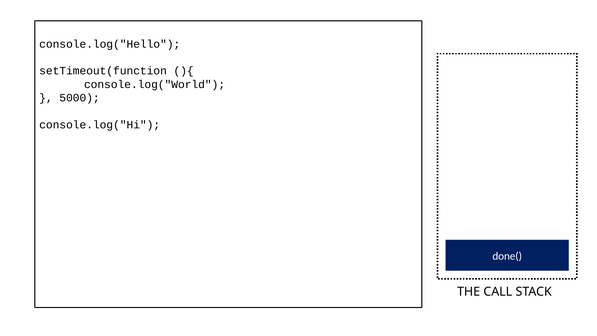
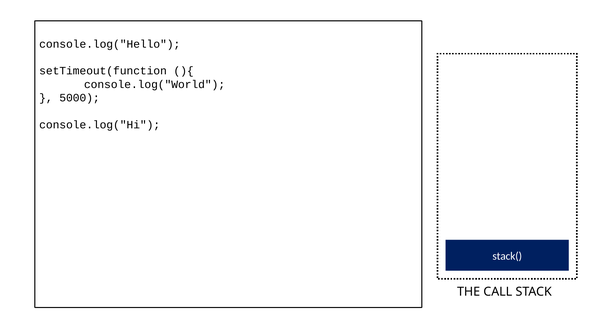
done(: done( -> stack(
